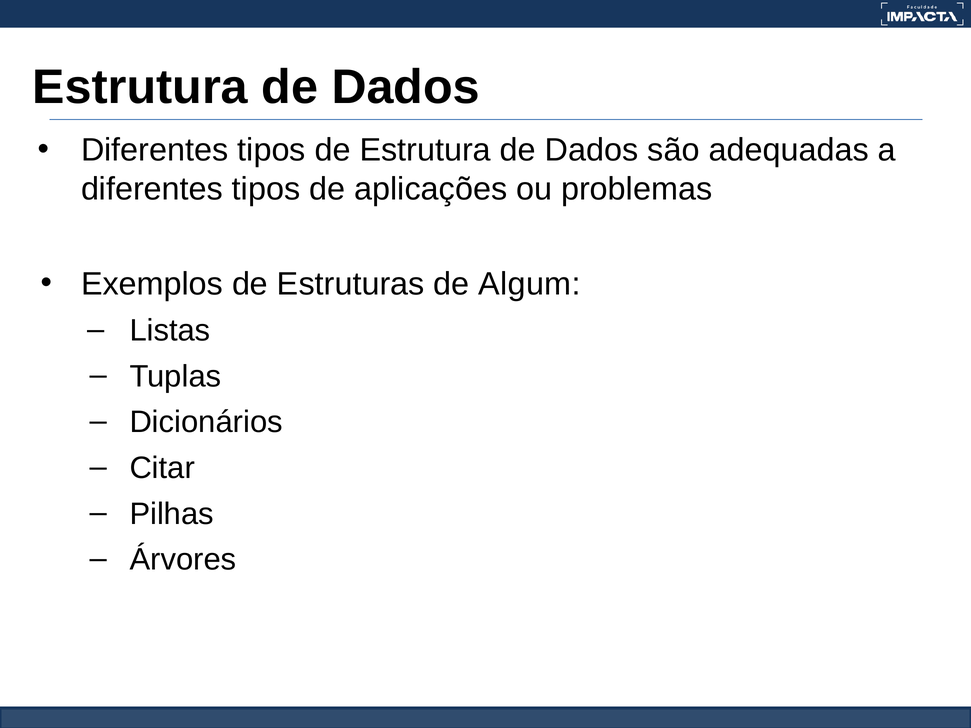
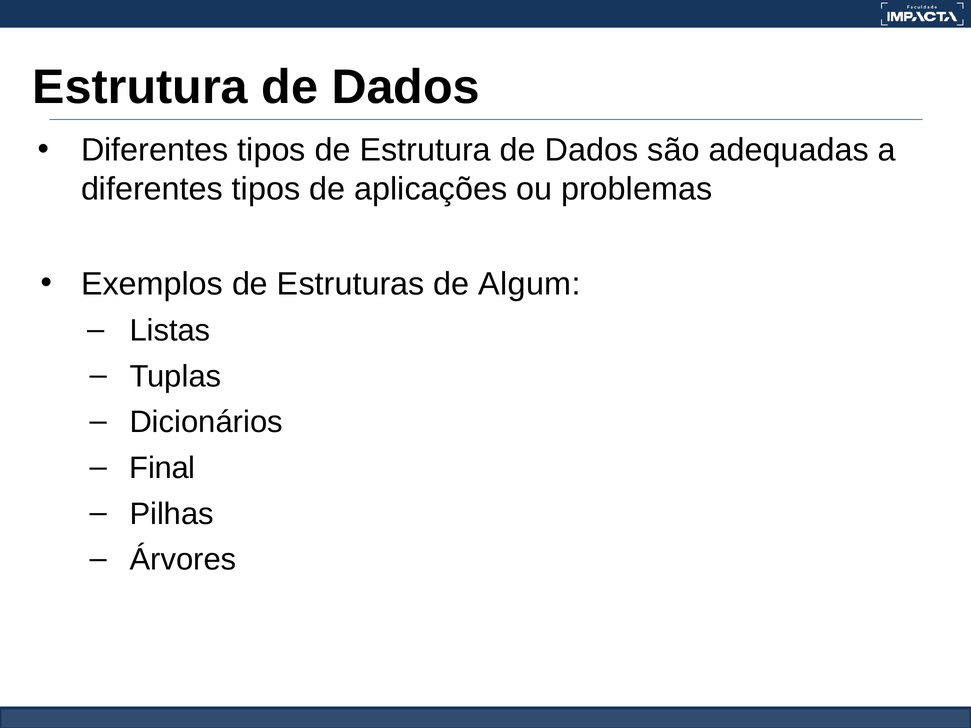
Citar: Citar -> Final
